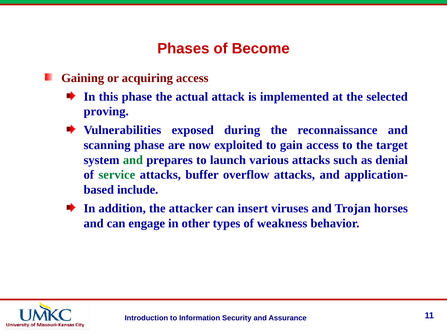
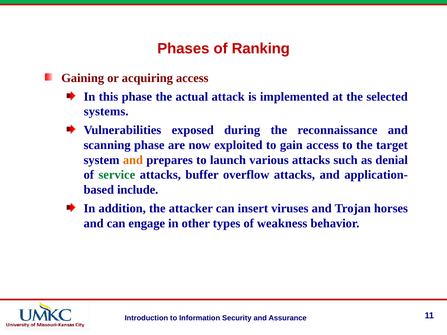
Become: Become -> Ranking
proving: proving -> systems
and at (133, 160) colour: green -> orange
